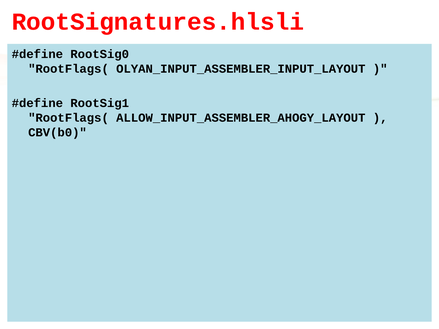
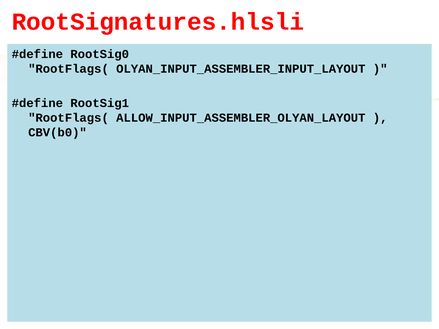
ALLOW_INPUT_ASSEMBLER_AHOGY_LAYOUT: ALLOW_INPUT_ASSEMBLER_AHOGY_LAYOUT -> ALLOW_INPUT_ASSEMBLER_OLYAN_LAYOUT
